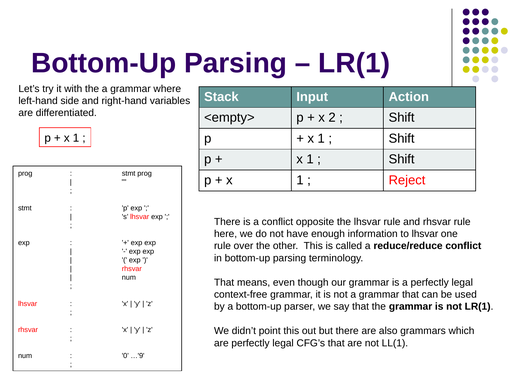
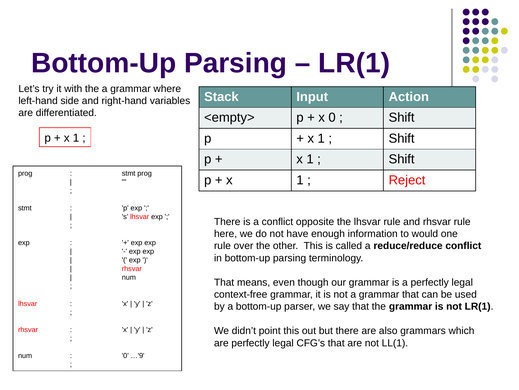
x 2: 2 -> 0
to lhsvar: lhsvar -> would
